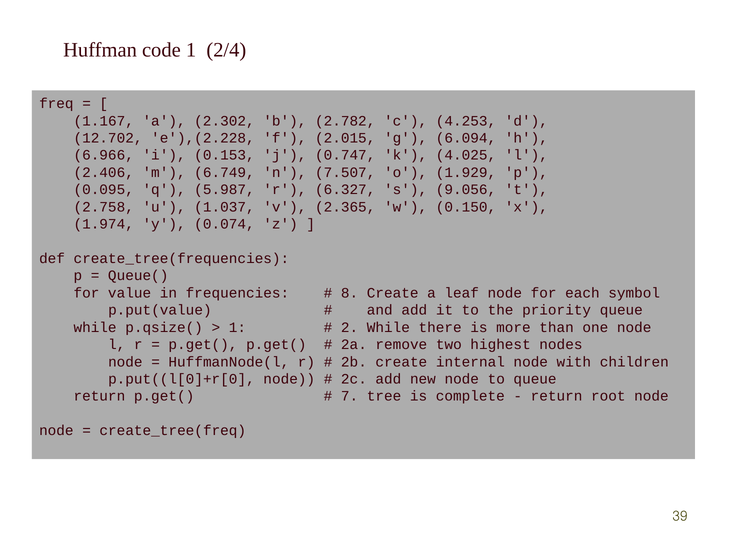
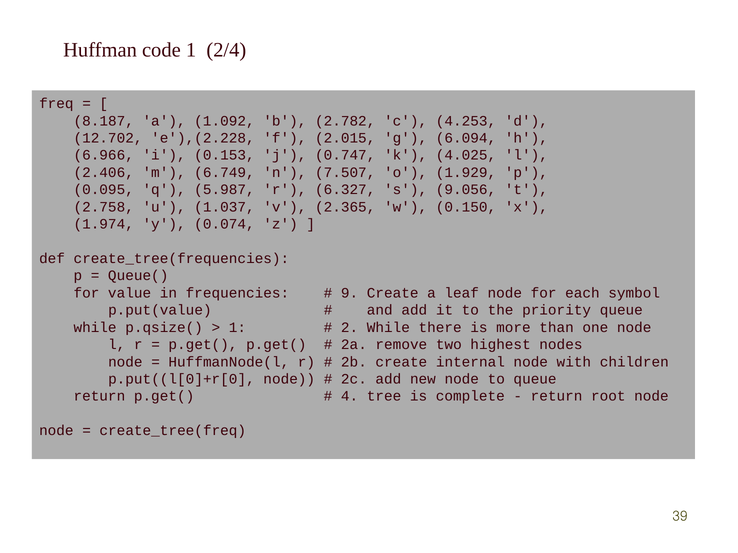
1.167: 1.167 -> 8.187
2.302: 2.302 -> 1.092
8: 8 -> 9
7: 7 -> 4
